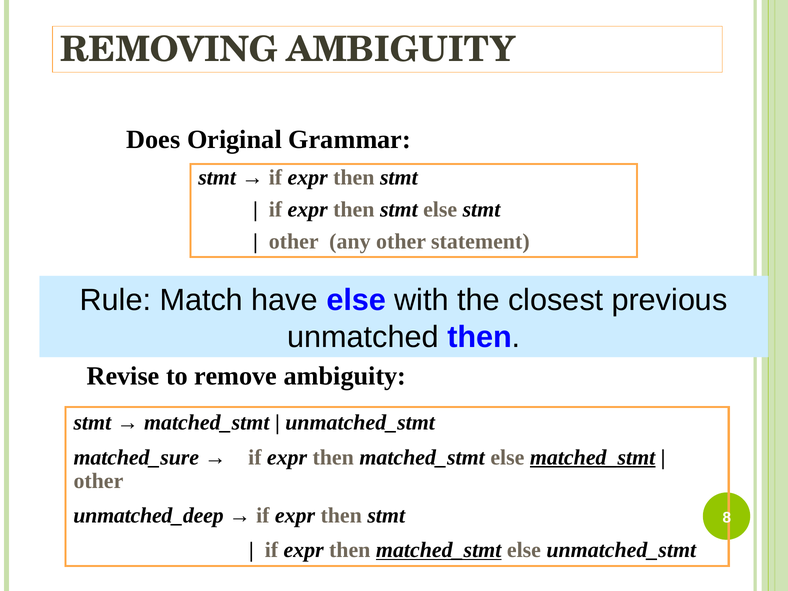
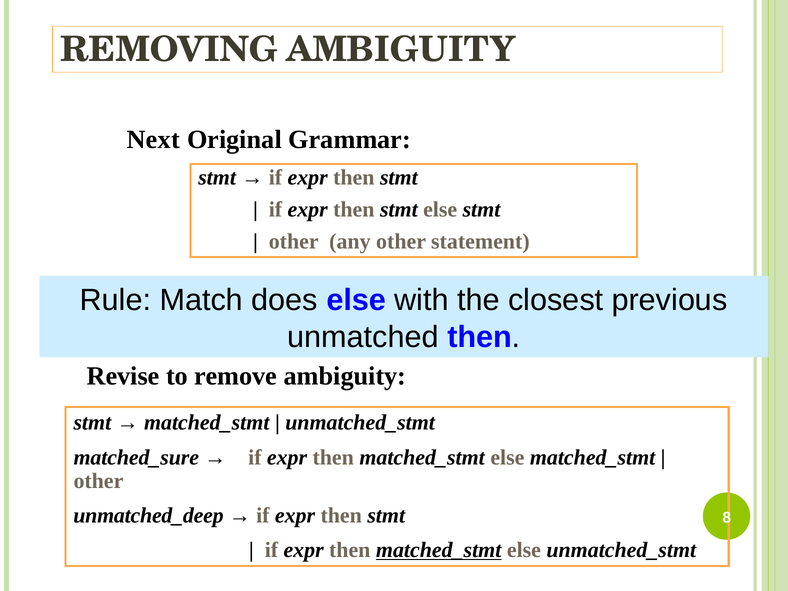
Does: Does -> Next
have: have -> does
matched_stmt at (593, 457) underline: present -> none
